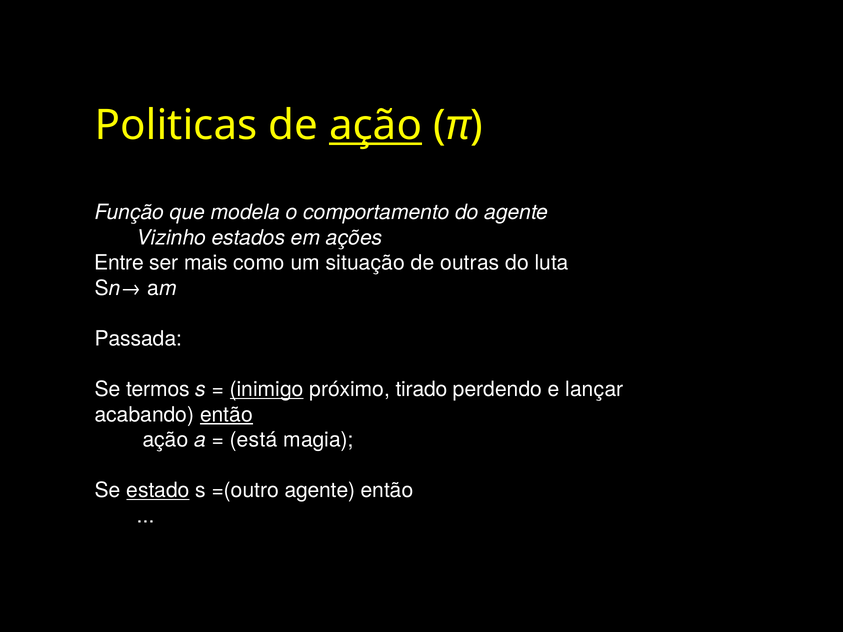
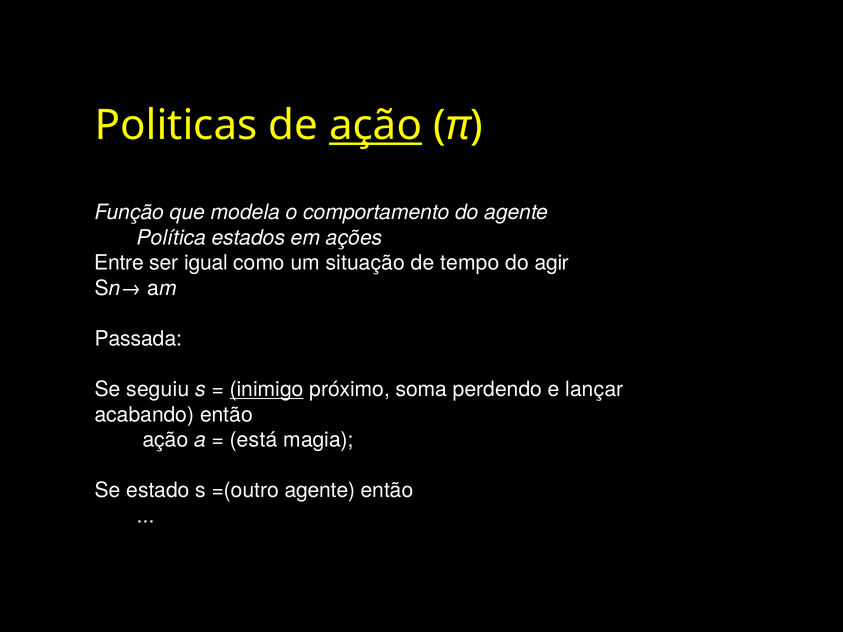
Vizinho: Vizinho -> Política
mais: mais -> igual
outras: outras -> tempo
luta: luta -> agir
termos: termos -> seguiu
tirado: tirado -> soma
então at (226, 415) underline: present -> none
estado underline: present -> none
